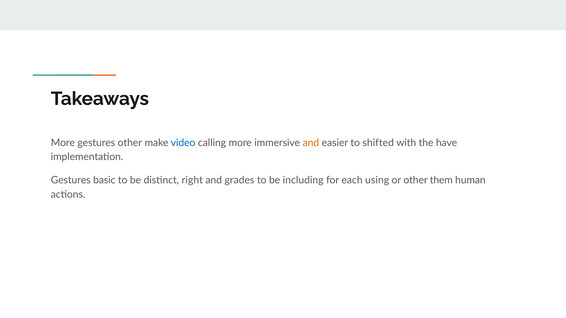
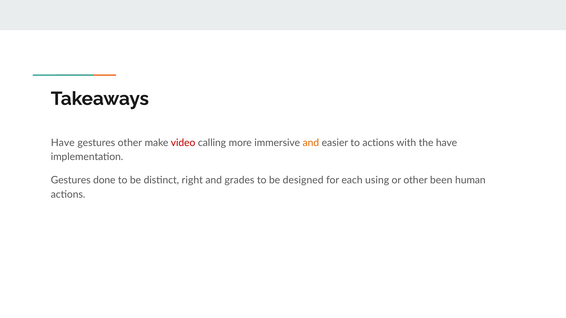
More at (63, 143): More -> Have
video colour: blue -> red
to shifted: shifted -> actions
basic: basic -> done
including: including -> designed
them: them -> been
